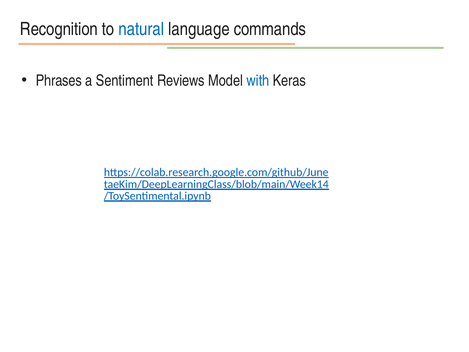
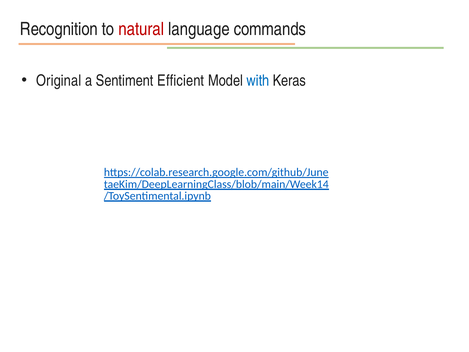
natural colour: blue -> red
Phrases: Phrases -> Original
Reviews: Reviews -> Efficient
